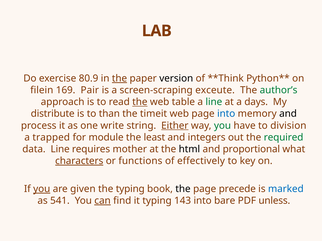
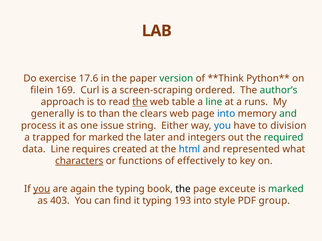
80.9: 80.9 -> 17.6
the at (120, 79) underline: present -> none
version colour: black -> green
Pair: Pair -> Curl
exceute: exceute -> ordered
days: days -> runs
distribute: distribute -> generally
timeit: timeit -> clears
and at (288, 114) colour: black -> green
write: write -> issue
Either underline: present -> none
you at (222, 126) colour: green -> blue
for module: module -> marked
least: least -> later
mother: mother -> created
html colour: black -> blue
proportional: proportional -> represented
given: given -> again
precede: precede -> exceute
marked at (286, 189) colour: blue -> green
541: 541 -> 403
can underline: present -> none
143: 143 -> 193
bare: bare -> style
unless: unless -> group
